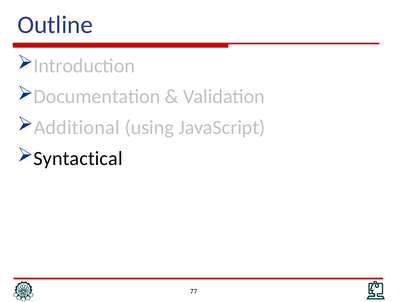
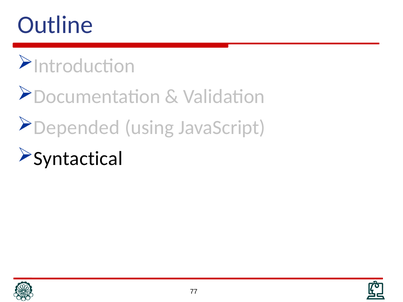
Additional: Additional -> Depended
